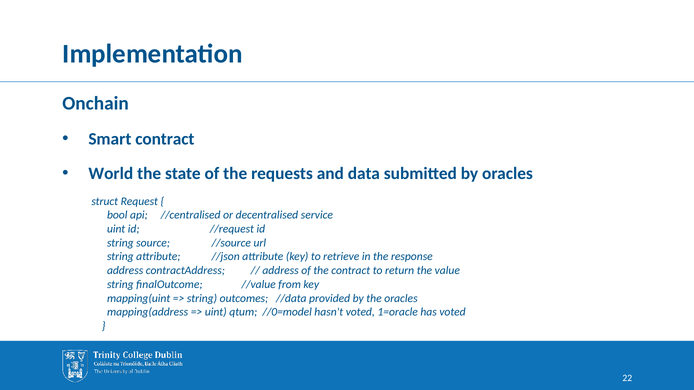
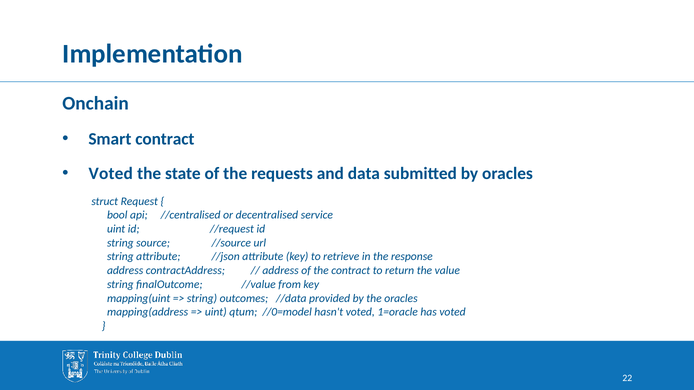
World at (111, 174): World -> Voted
